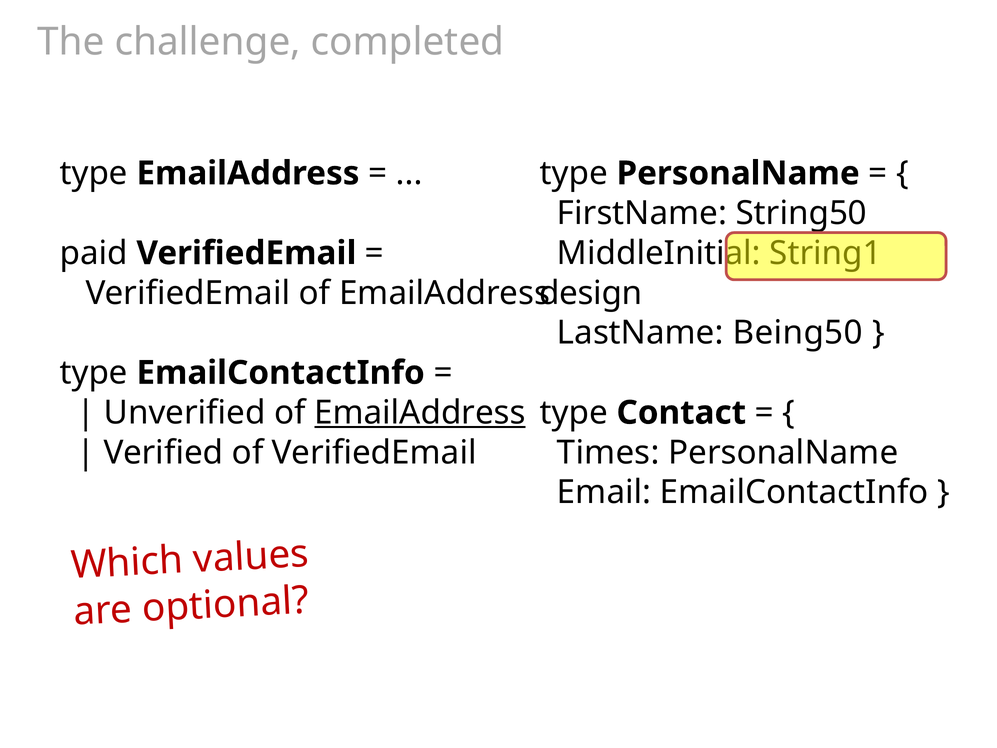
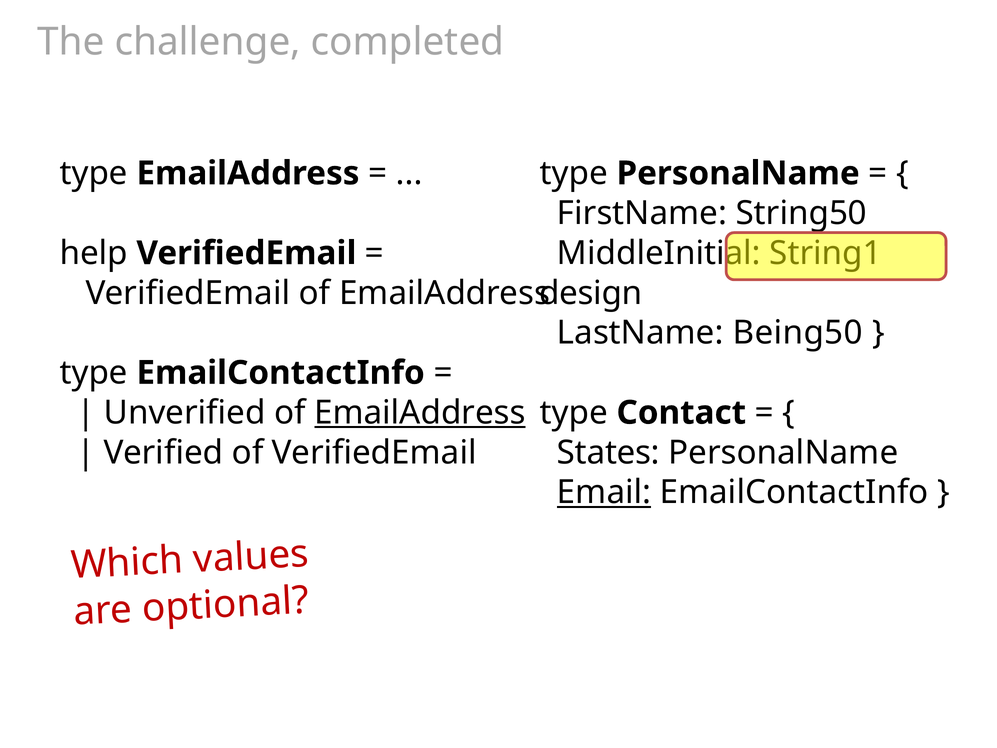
paid: paid -> help
Times: Times -> States
Email underline: none -> present
